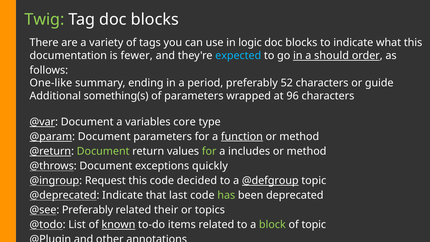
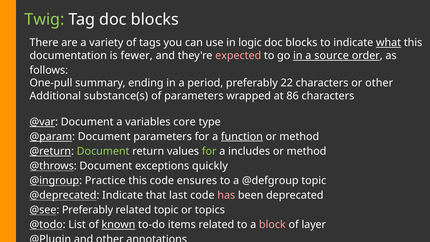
what underline: none -> present
expected colour: light blue -> pink
should: should -> source
One-like: One-like -> One-pull
52: 52 -> 22
or guide: guide -> other
something(s: something(s -> substance(s
96: 96 -> 86
Request: Request -> Practice
decided: decided -> ensures
@defgroup underline: present -> none
has colour: light green -> pink
related their: their -> topic
block colour: light green -> pink
of topic: topic -> layer
